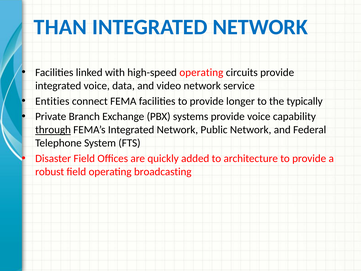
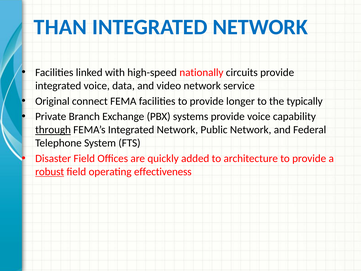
high-speed operating: operating -> nationally
Entities: Entities -> Original
robust underline: none -> present
broadcasting: broadcasting -> effectiveness
